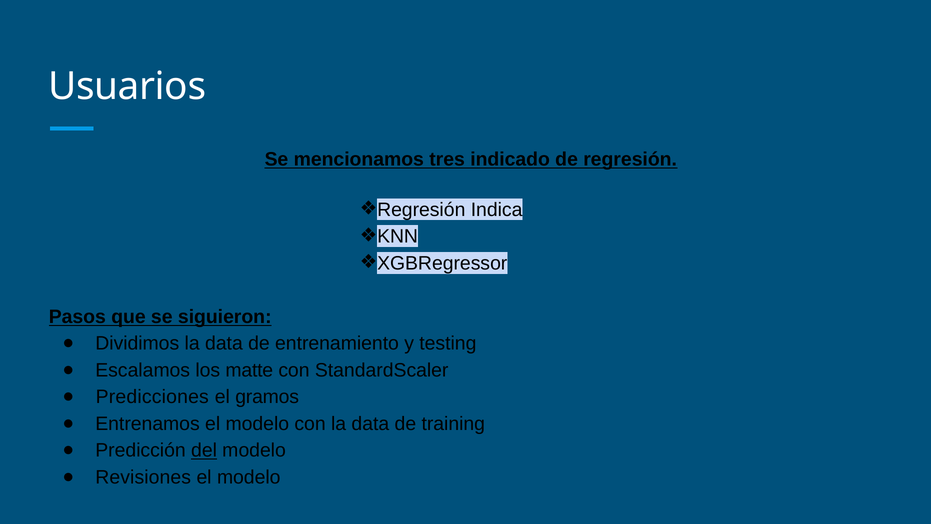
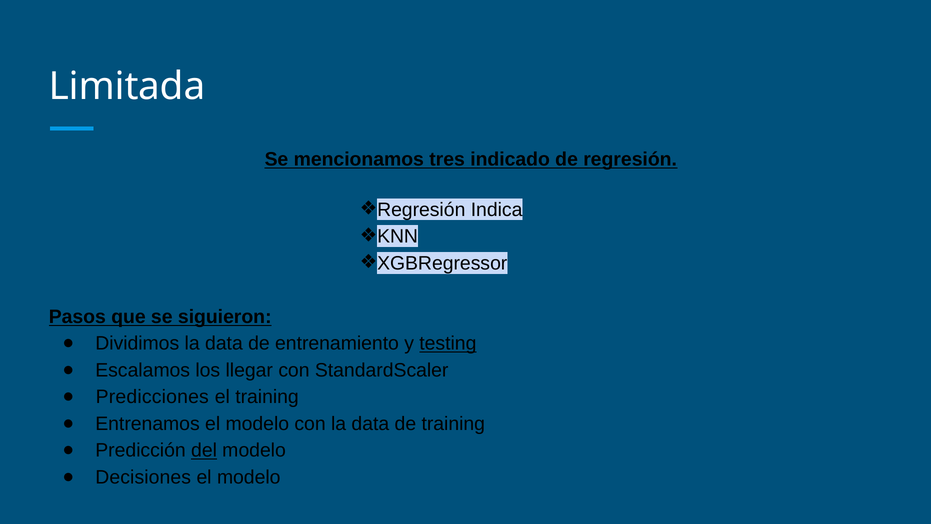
Usuarios: Usuarios -> Limitada
testing underline: none -> present
matte: matte -> llegar
el gramos: gramos -> training
Revisiones: Revisiones -> Decisiones
